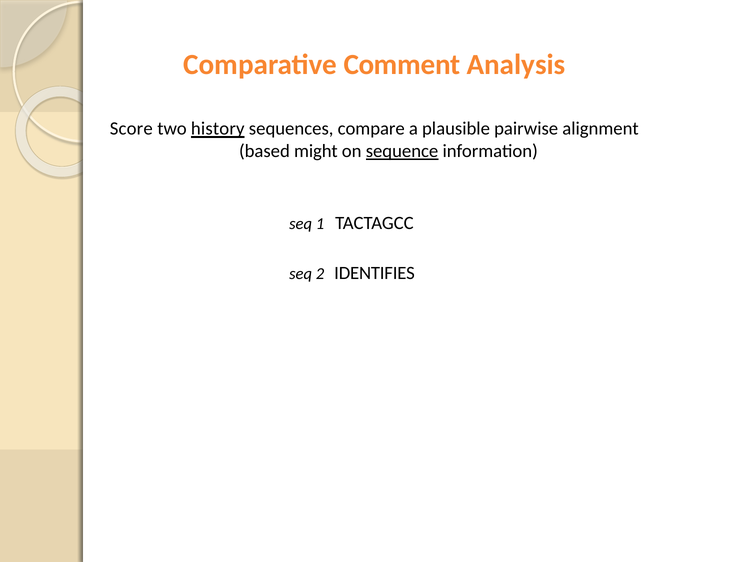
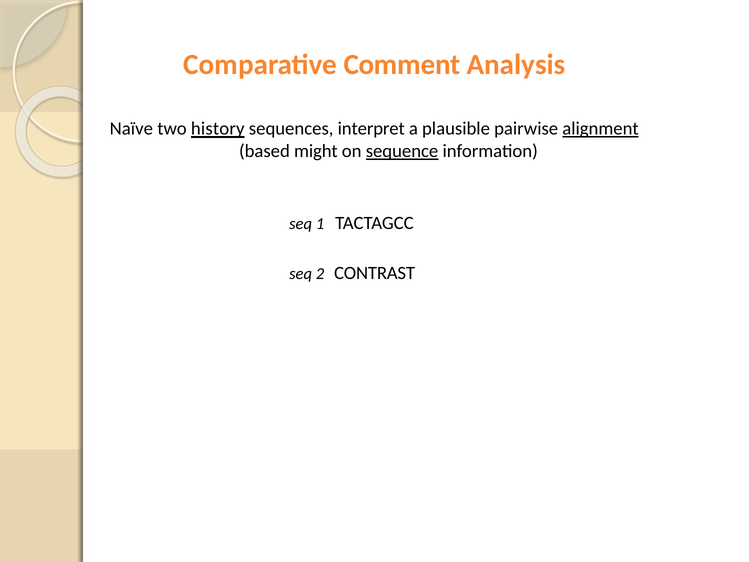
Score: Score -> Naïve
compare: compare -> interpret
alignment underline: none -> present
IDENTIFIES: IDENTIFIES -> CONTRAST
